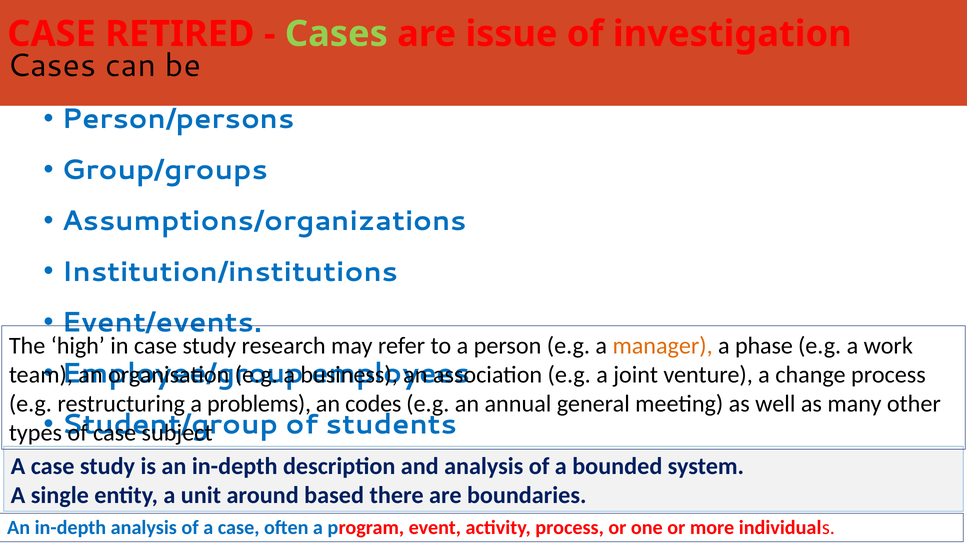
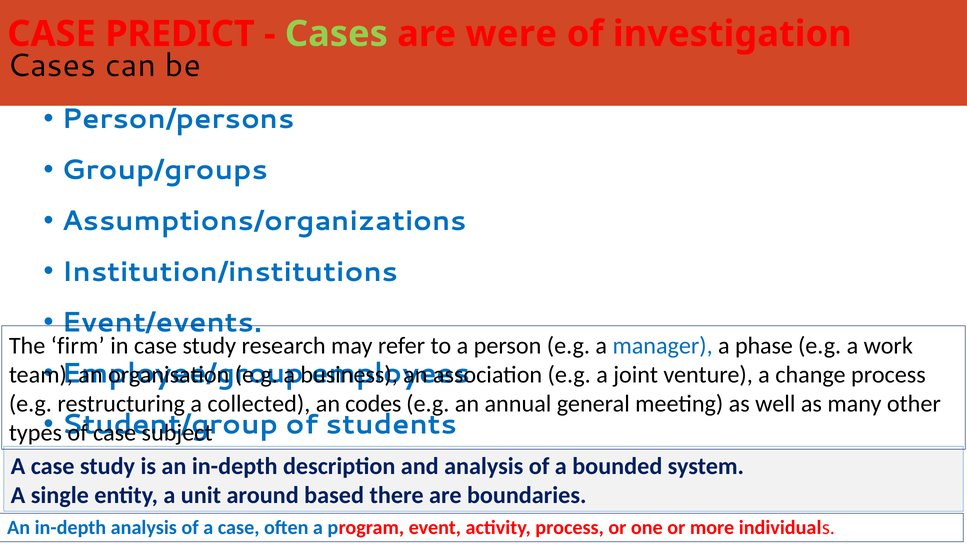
RETIRED: RETIRED -> PREDICT
issue: issue -> were
high: high -> firm
manager colour: orange -> blue
problems: problems -> collected
